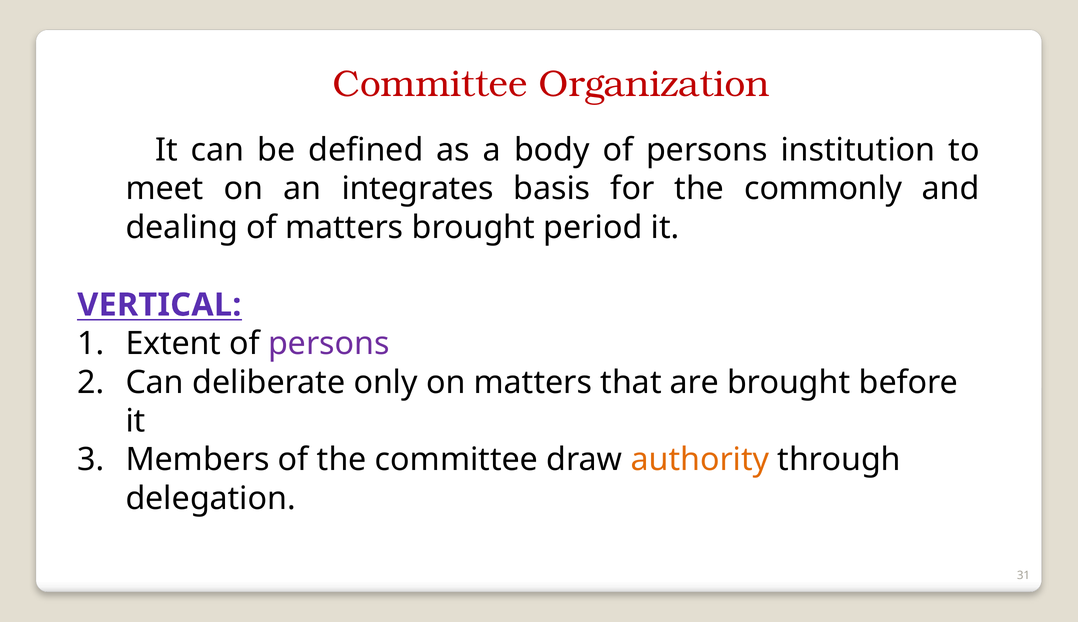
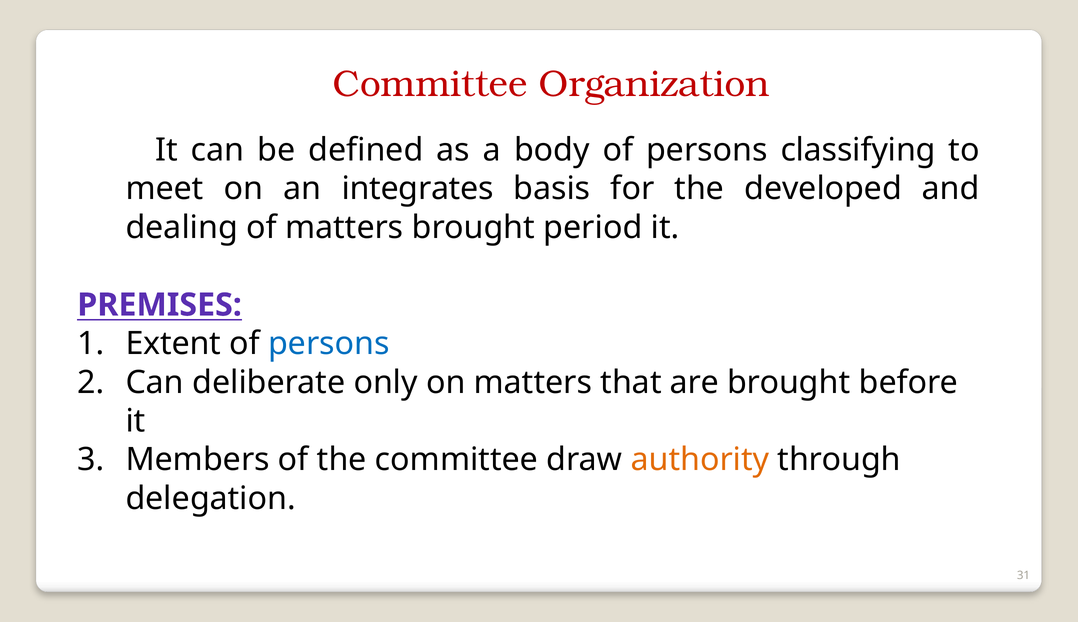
institution: institution -> classifying
commonly: commonly -> developed
VERTICAL: VERTICAL -> PREMISES
persons at (329, 344) colour: purple -> blue
